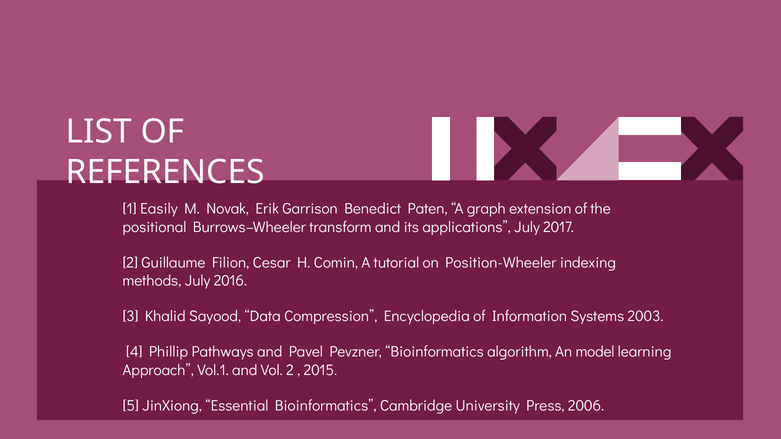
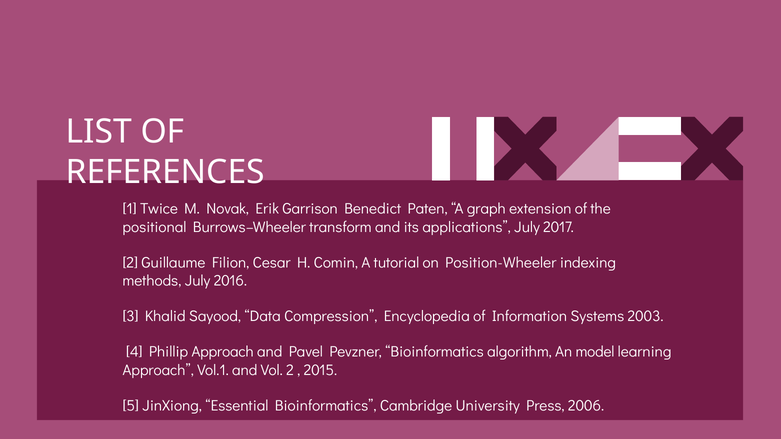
Easily: Easily -> Twice
Phillip Pathways: Pathways -> Approach
